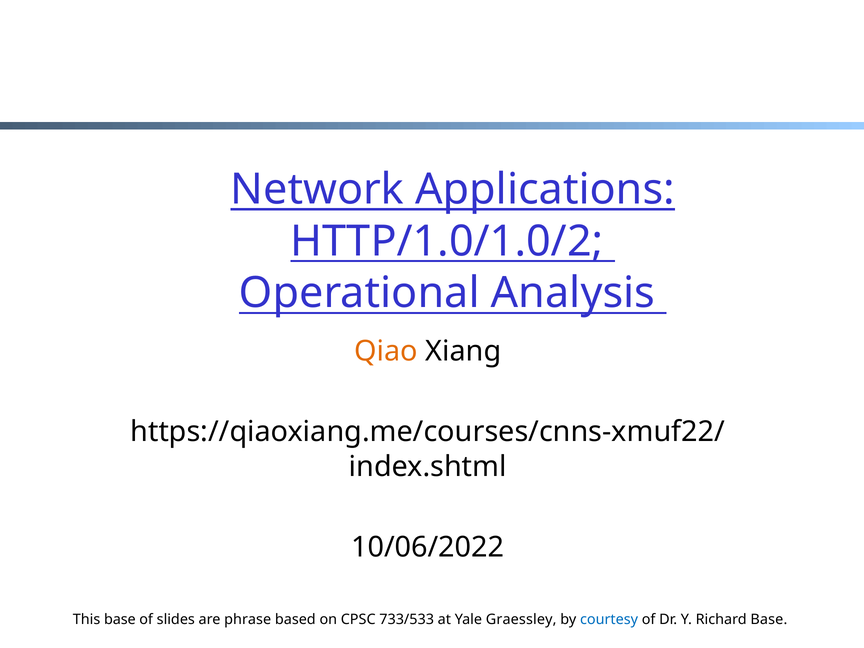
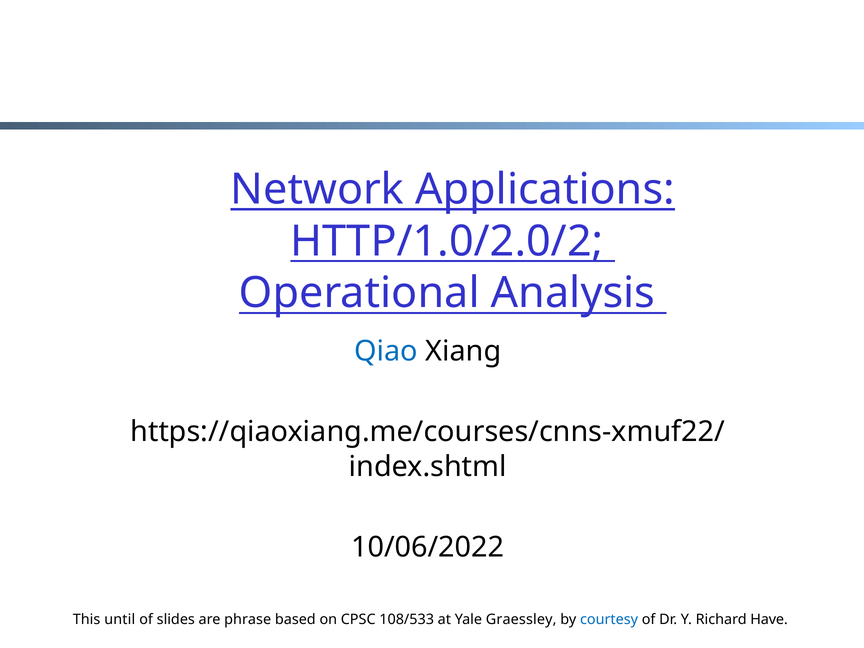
HTTP/1.0/1.0/2: HTTP/1.0/1.0/2 -> HTTP/1.0/2.0/2
Qiao colour: orange -> blue
This base: base -> until
733/533: 733/533 -> 108/533
Richard Base: Base -> Have
